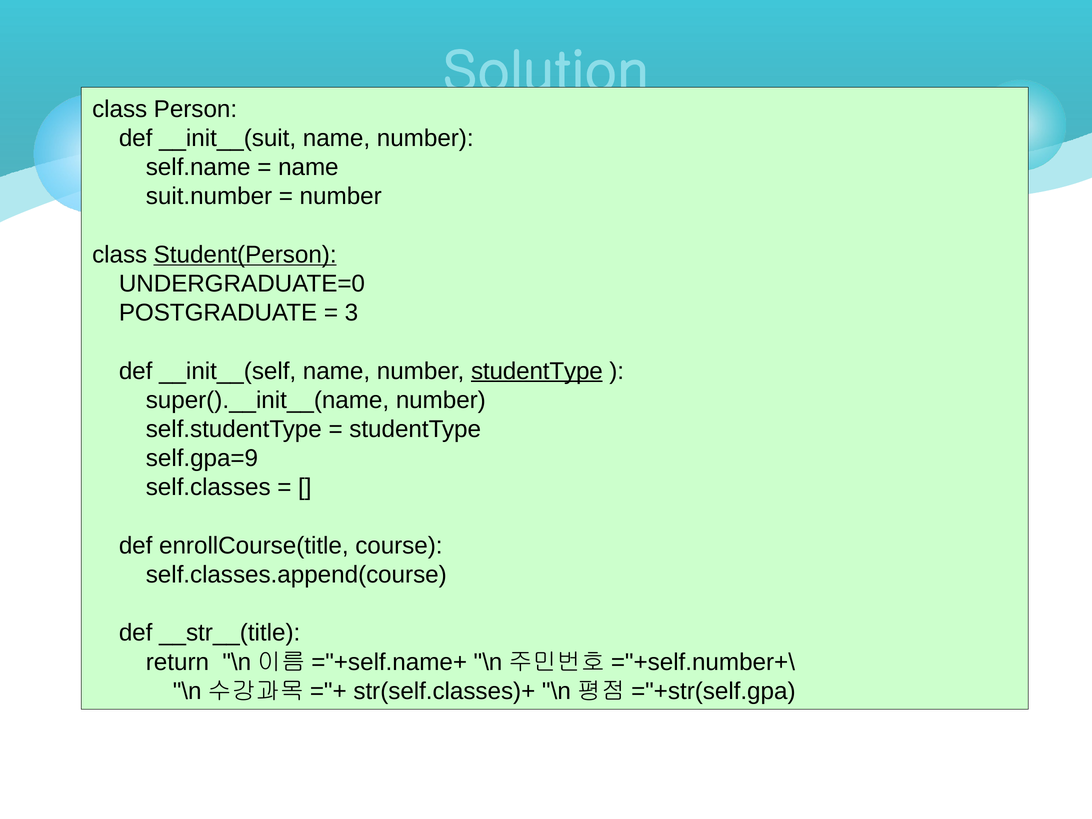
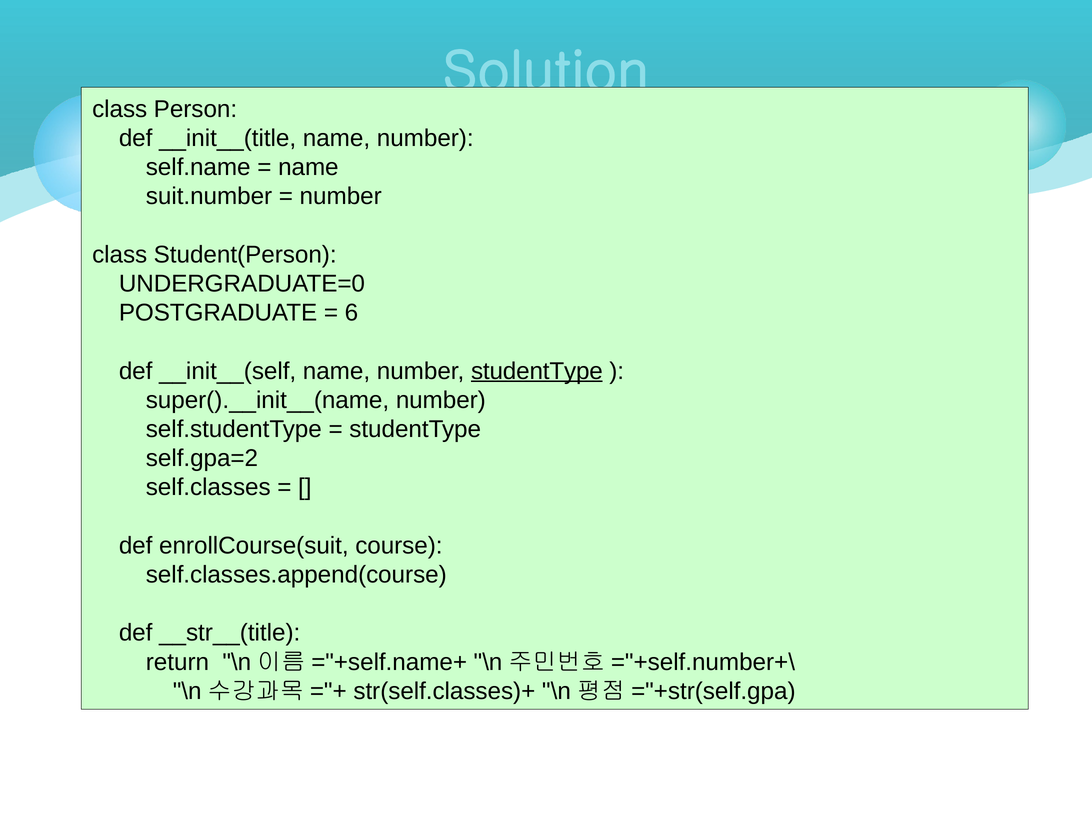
__init__(suit: __init__(suit -> __init__(title
Student(Person underline: present -> none
3: 3 -> 6
self.gpa=9: self.gpa=9 -> self.gpa=2
enrollCourse(title: enrollCourse(title -> enrollCourse(suit
